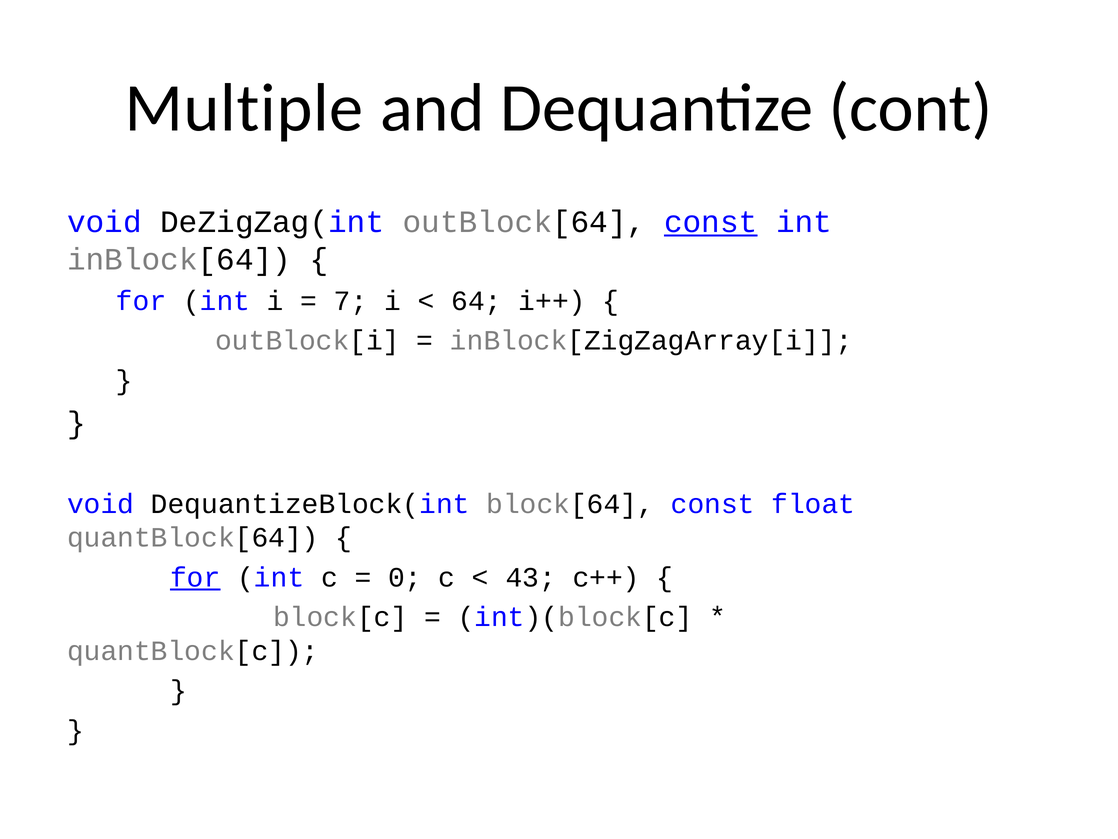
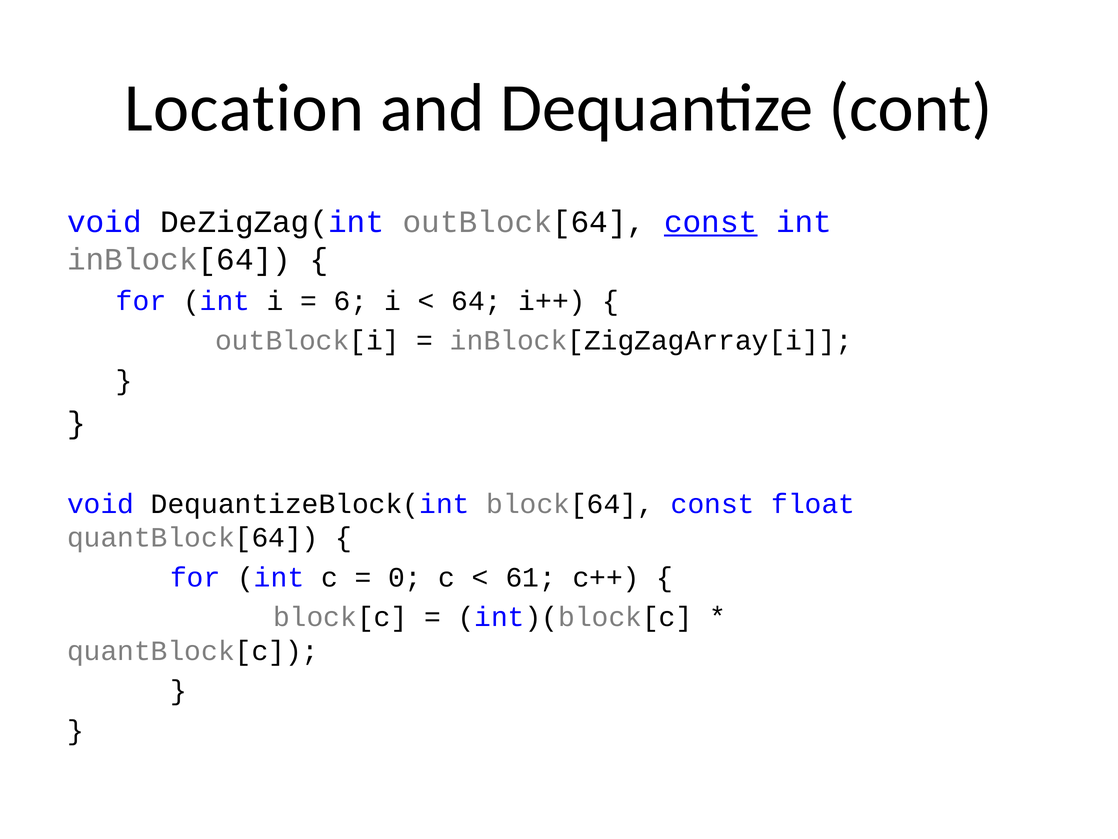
Multiple: Multiple -> Location
7: 7 -> 6
for at (195, 577) underline: present -> none
43: 43 -> 61
